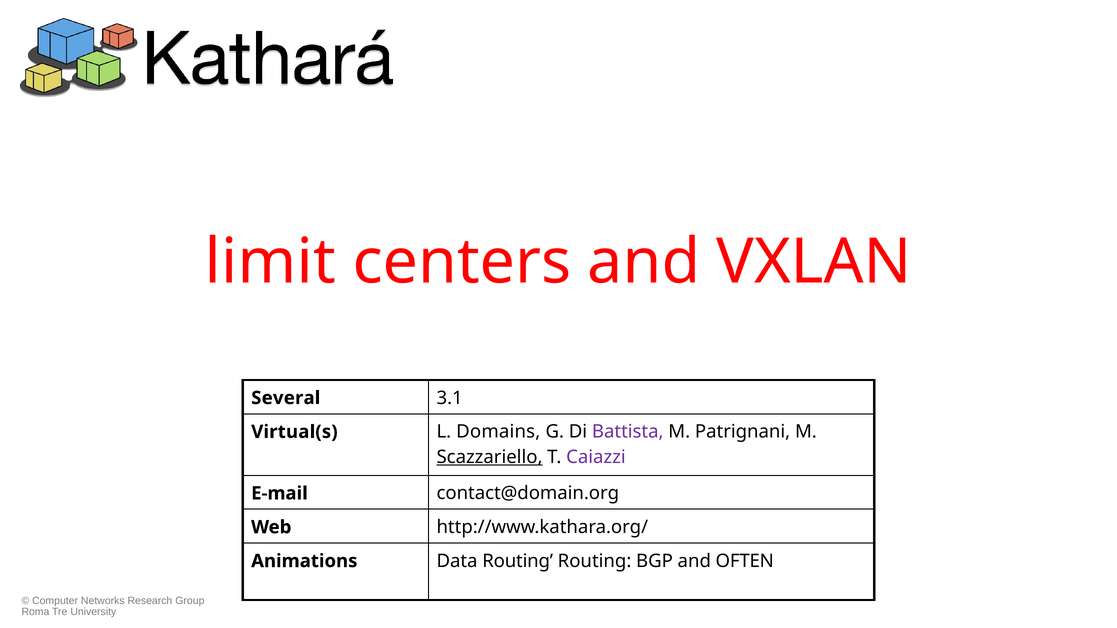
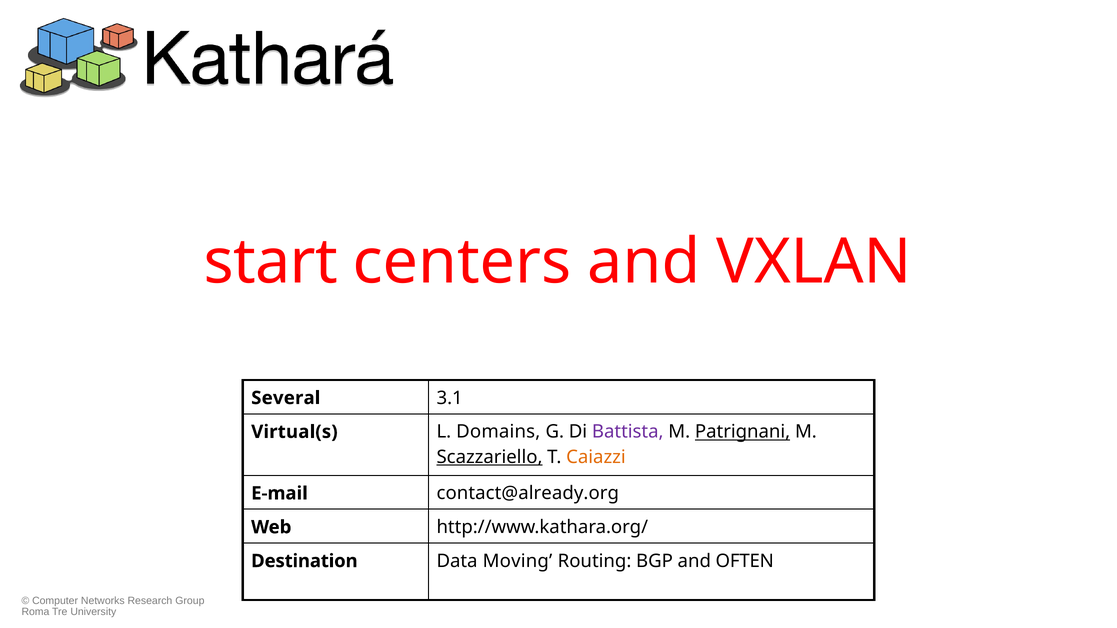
limit: limit -> start
Patrignani underline: none -> present
Caiazzi colour: purple -> orange
contact@domain.org: contact@domain.org -> contact@already.org
Animations: Animations -> Destination
Data Routing: Routing -> Moving
